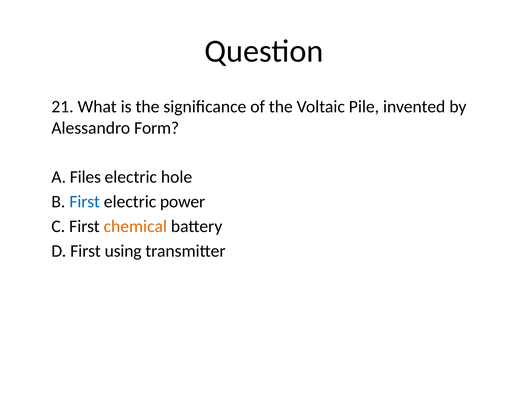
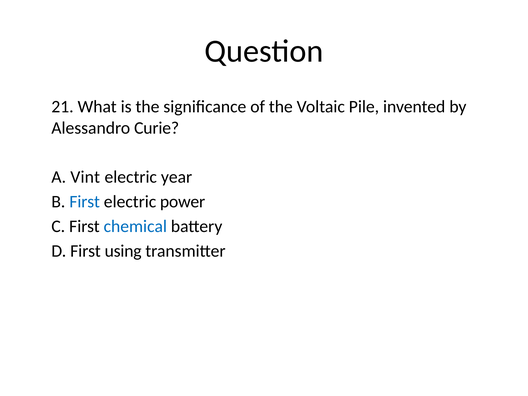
Form: Form -> Curie
Files: Files -> Vint
hole: hole -> year
chemical colour: orange -> blue
